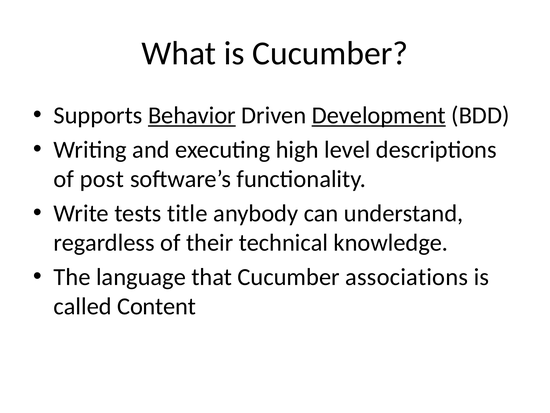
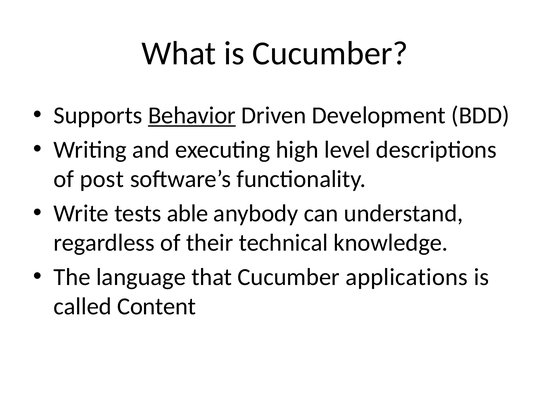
Development underline: present -> none
title: title -> able
associations: associations -> applications
